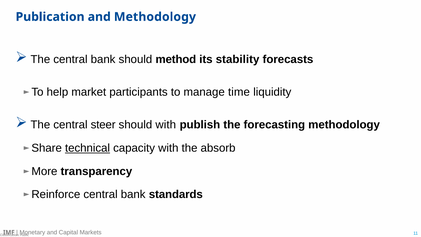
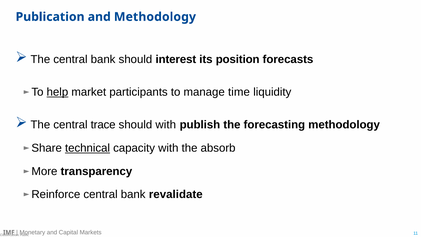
method: method -> interest
stability: stability -> position
help underline: none -> present
steer: steer -> trace
standards: standards -> revalidate
